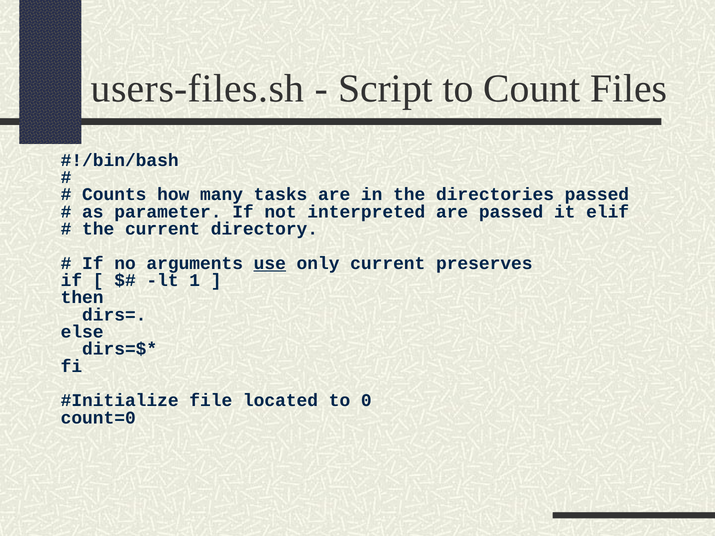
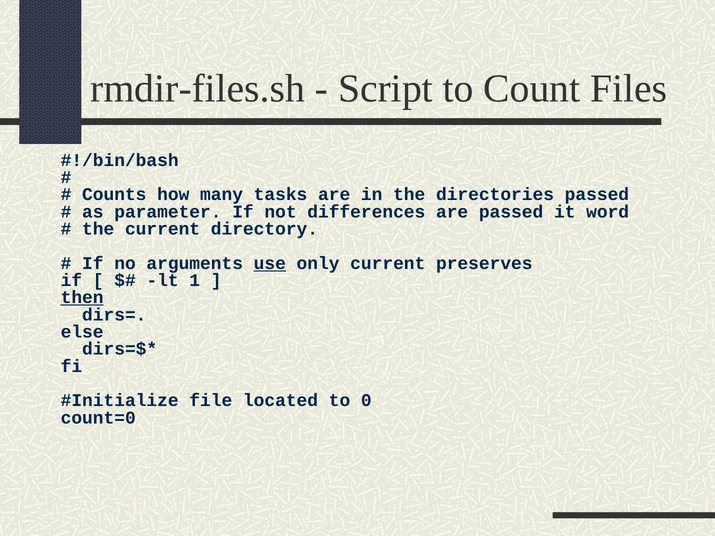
users-files.sh: users-files.sh -> rmdir-files.sh
interpreted: interpreted -> differences
elif: elif -> word
then underline: none -> present
